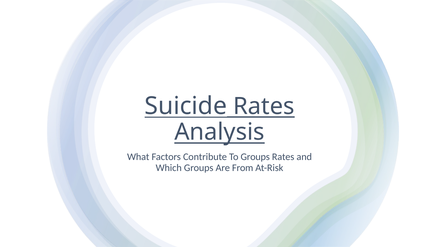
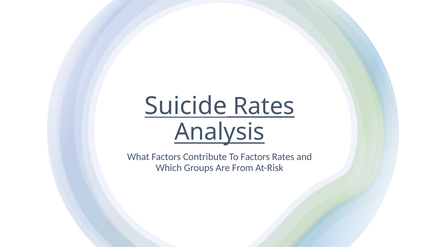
To Groups: Groups -> Factors
